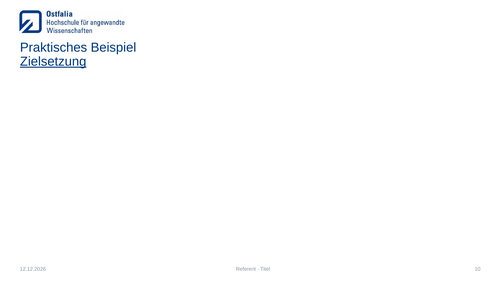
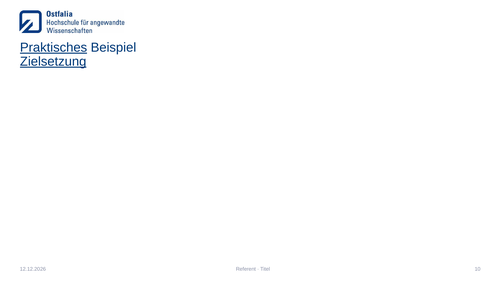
Praktisches underline: none -> present
